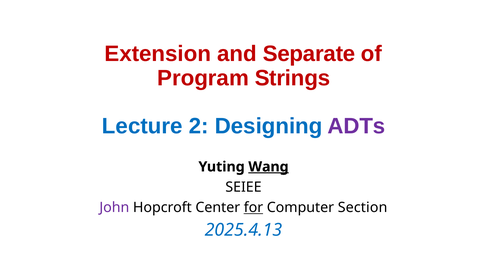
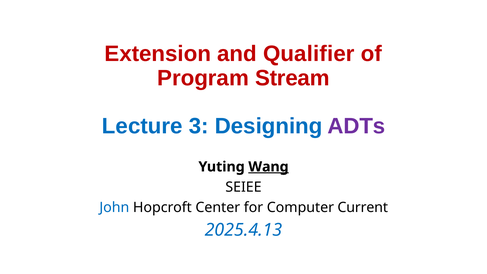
Separate: Separate -> Qualifier
Strings: Strings -> Stream
2: 2 -> 3
John colour: purple -> blue
for underline: present -> none
Section: Section -> Current
